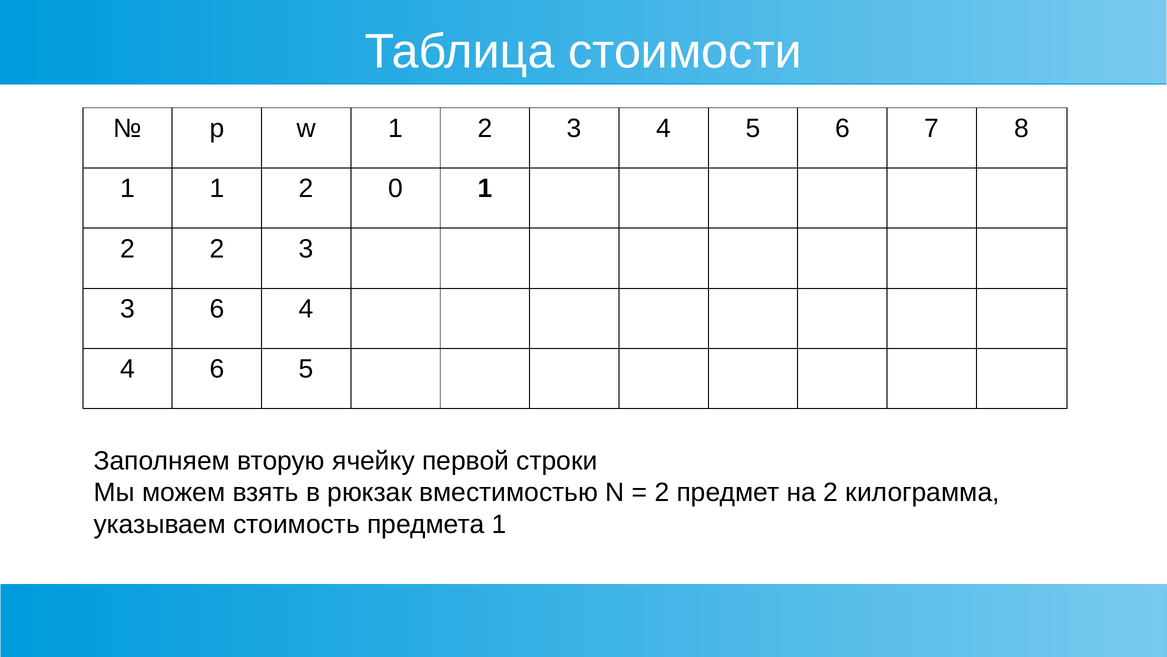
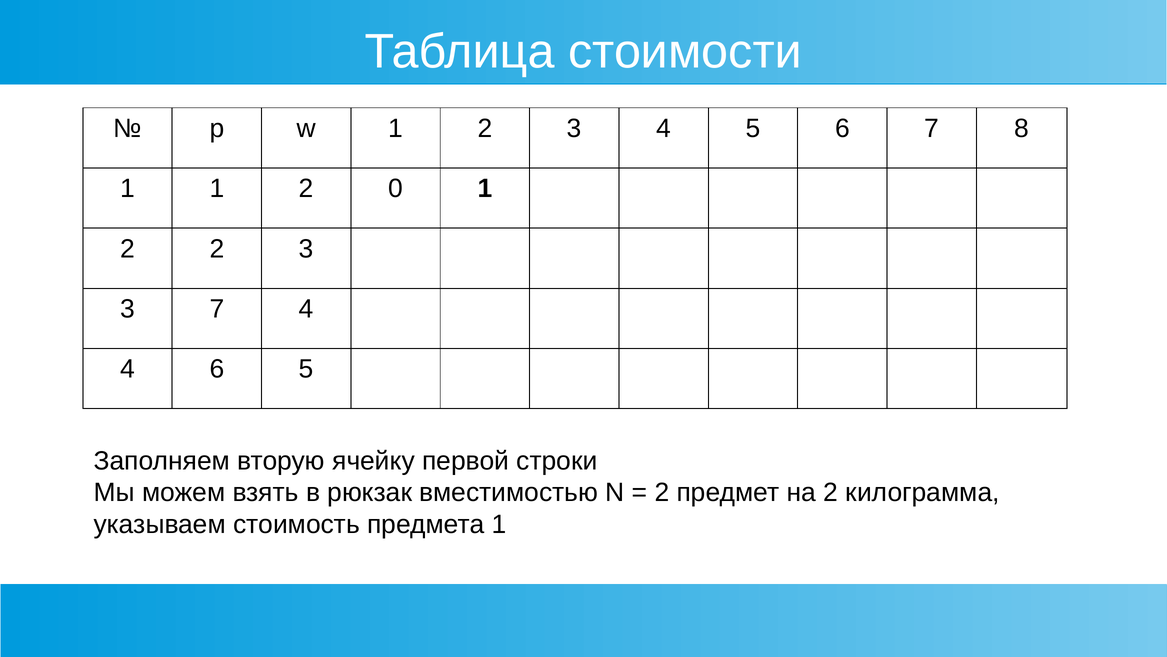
3 6: 6 -> 7
